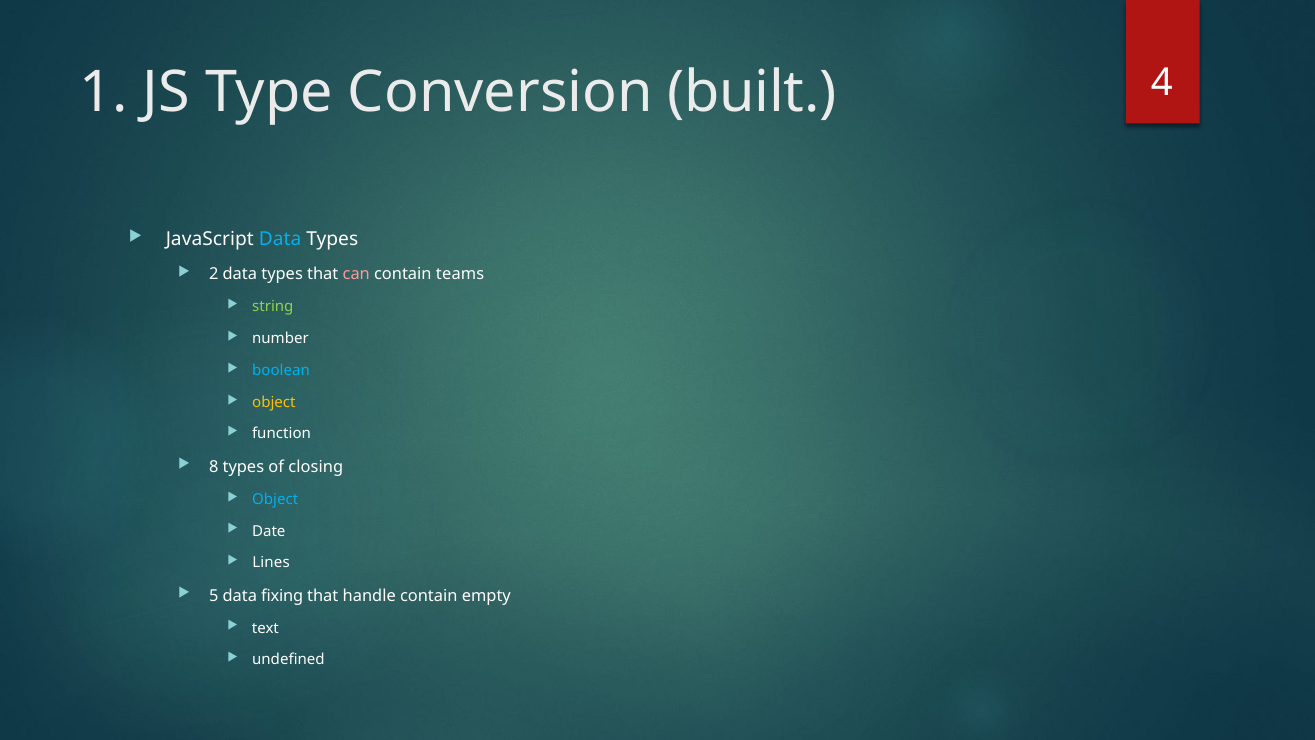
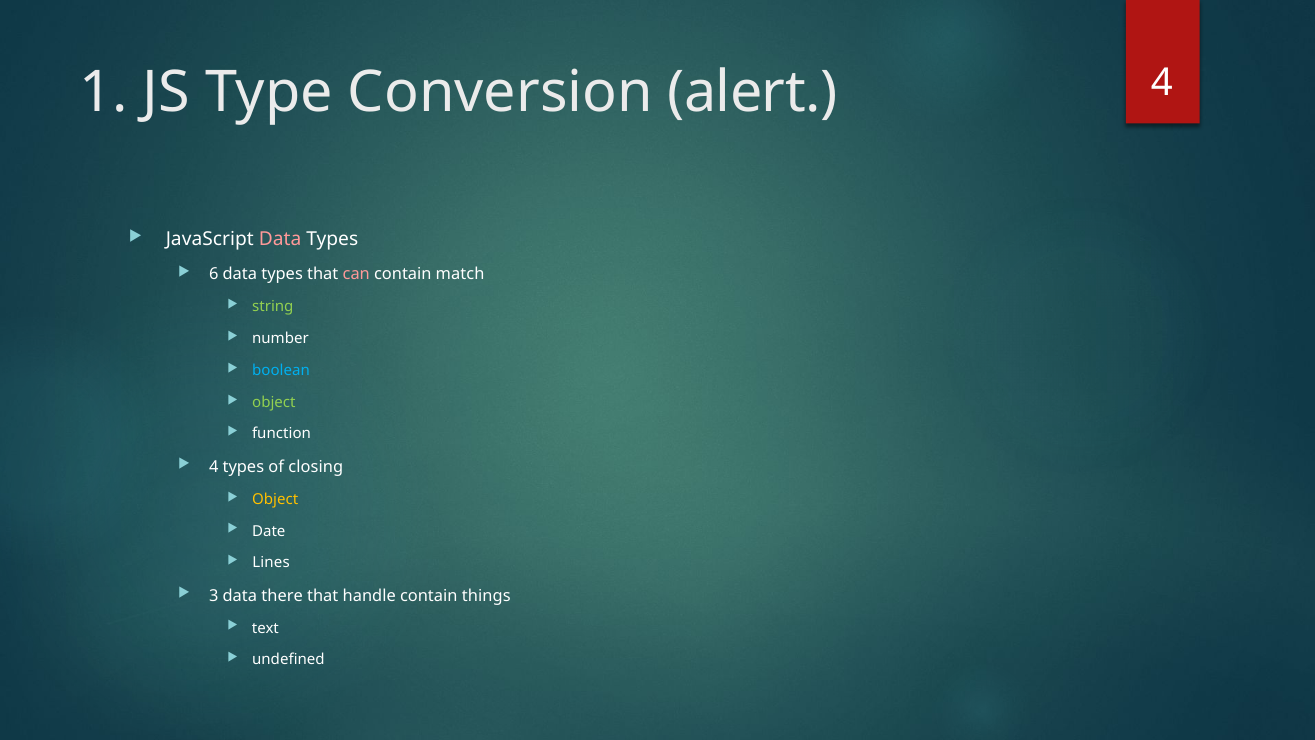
built: built -> alert
Data at (280, 239) colour: light blue -> pink
2: 2 -> 6
teams: teams -> match
object at (274, 402) colour: yellow -> light green
8 at (214, 467): 8 -> 4
Object at (275, 499) colour: light blue -> yellow
5: 5 -> 3
fixing: fixing -> there
empty: empty -> things
